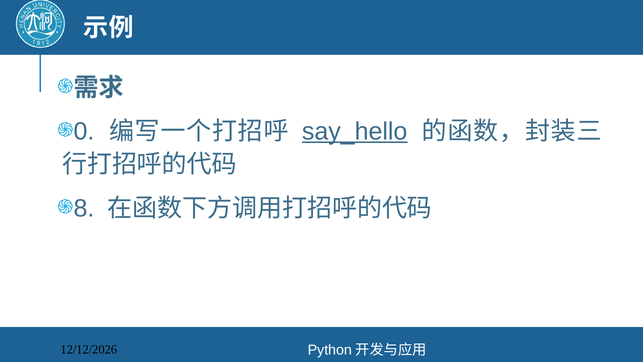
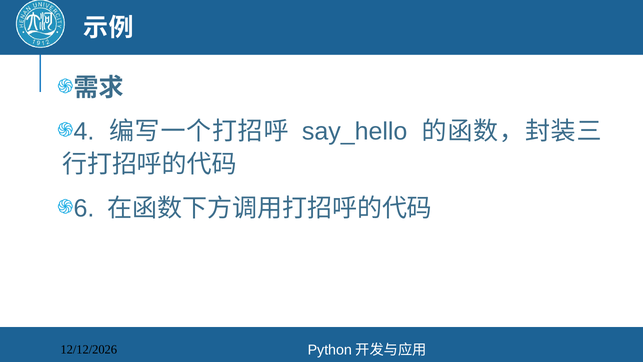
0: 0 -> 4
say_hello underline: present -> none
8: 8 -> 6
